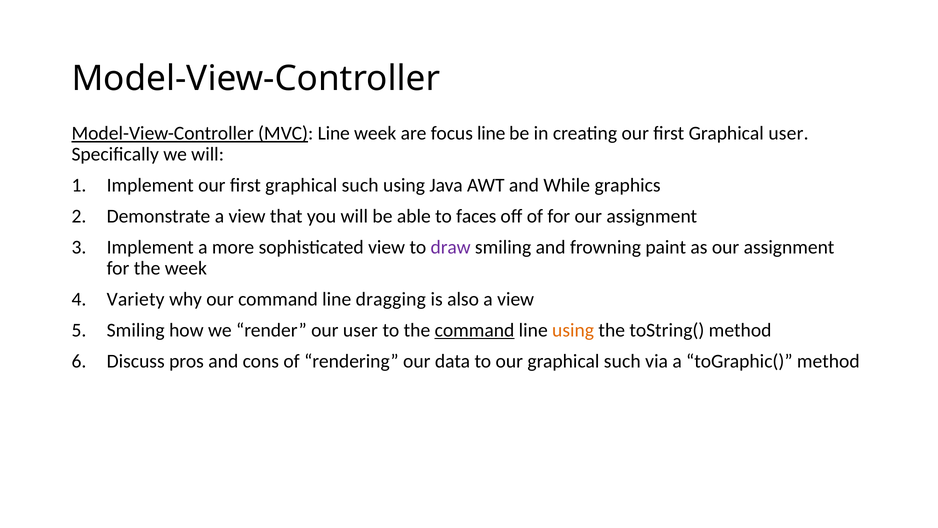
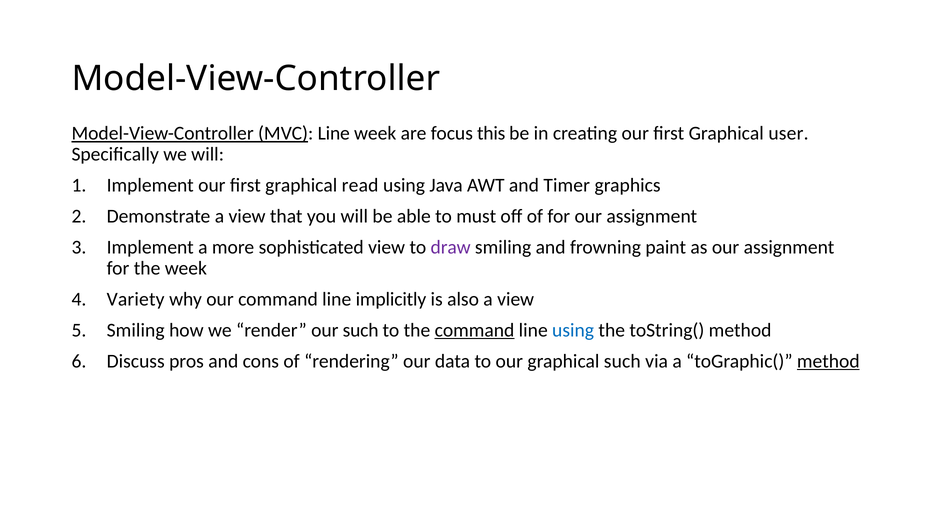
focus line: line -> this
first graphical such: such -> read
While: While -> Timer
faces: faces -> must
dragging: dragging -> implicitly
our user: user -> such
using at (573, 330) colour: orange -> blue
method at (828, 361) underline: none -> present
